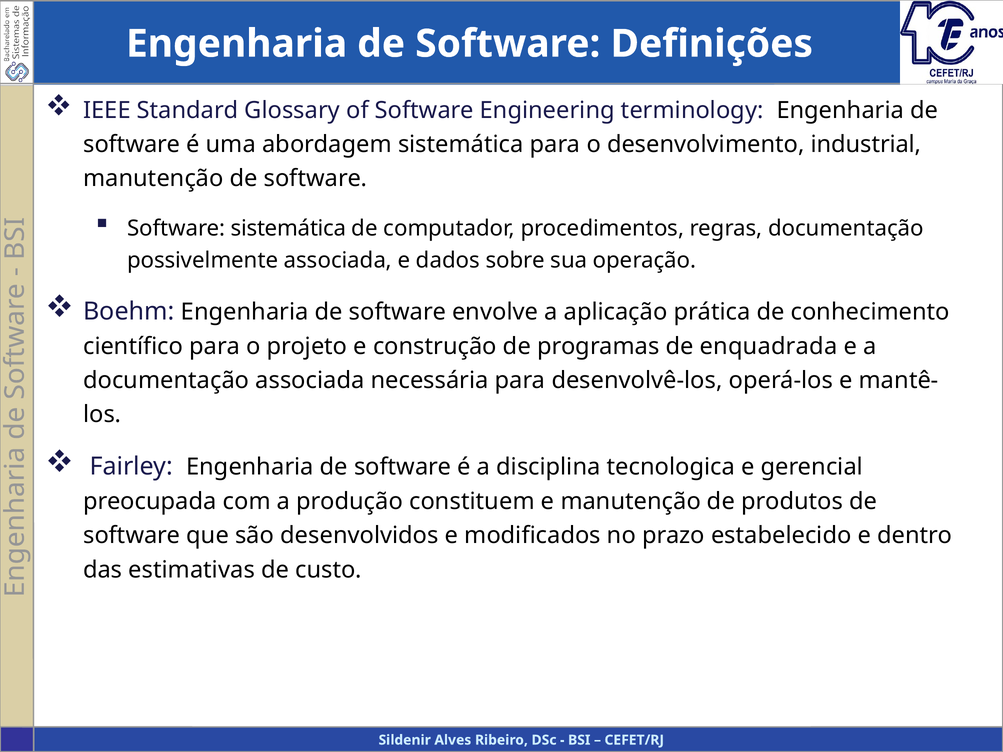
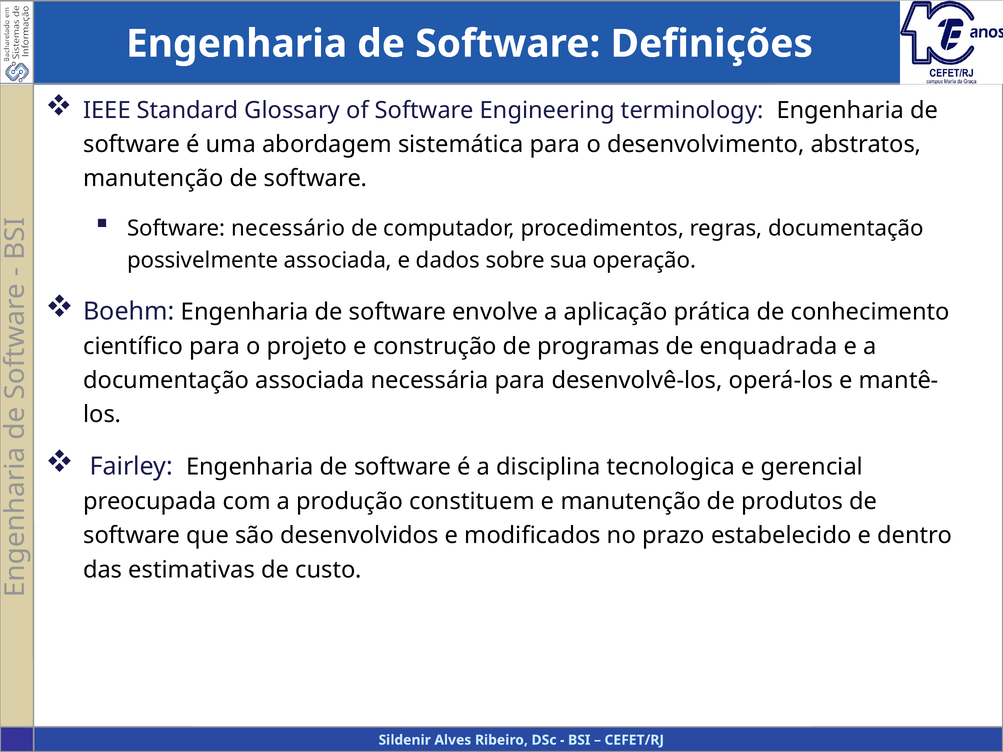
industrial: industrial -> abstratos
Software sistemática: sistemática -> necessário
